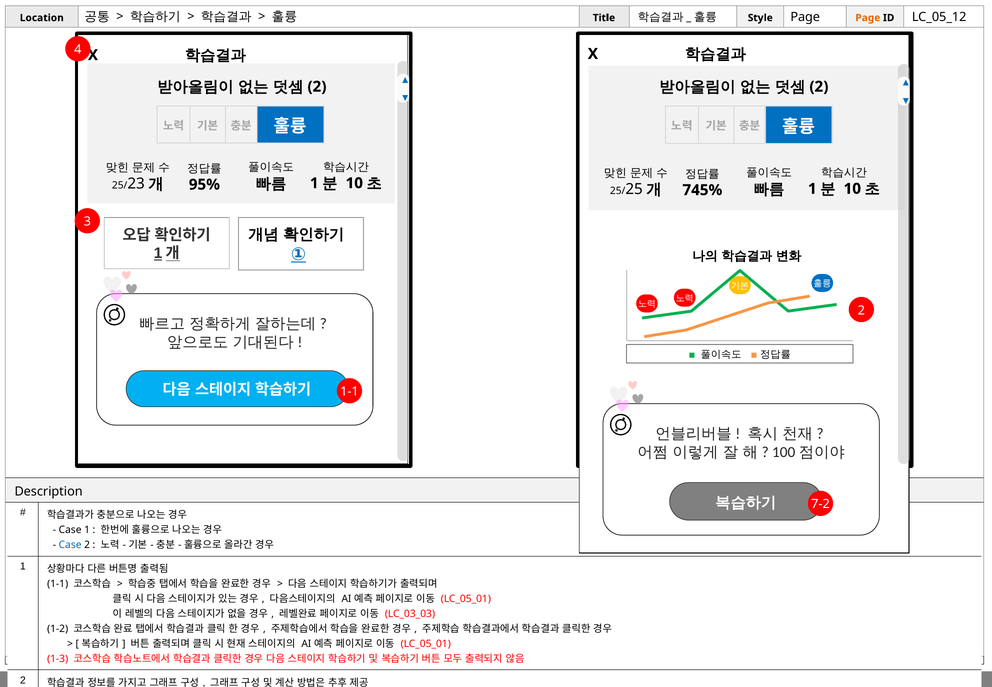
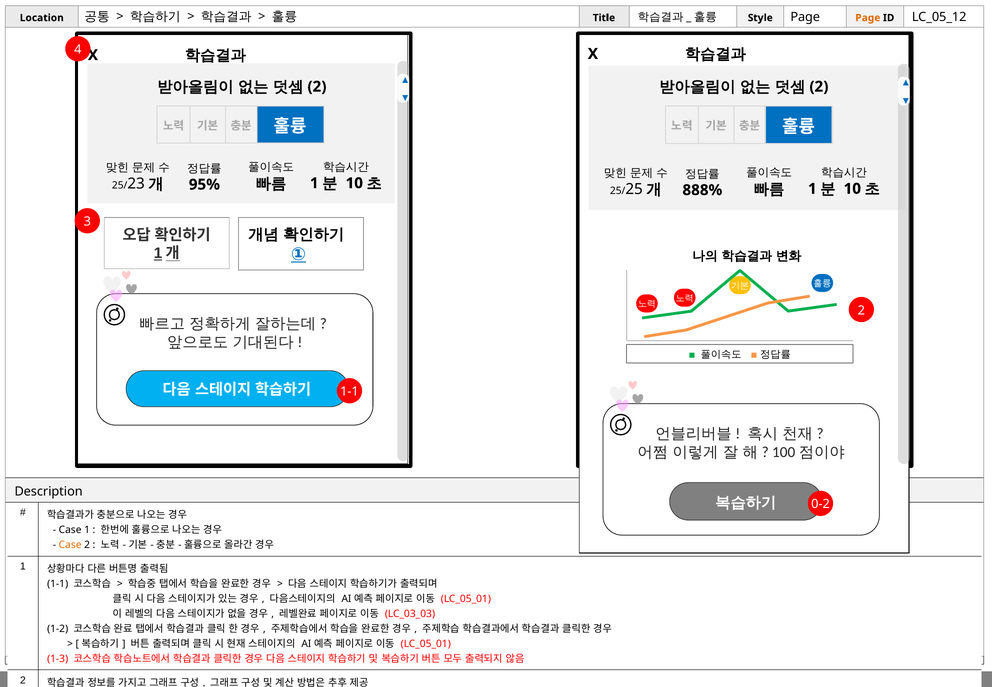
745%: 745% -> 888%
7-2: 7-2 -> 0-2
Case at (70, 545) colour: blue -> orange
